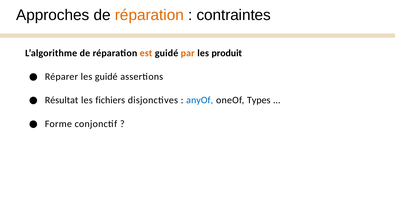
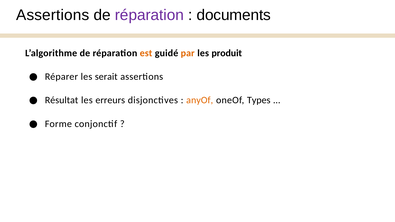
Approches at (53, 15): Approches -> Assertions
réparation at (149, 15) colour: orange -> purple
contraintes: contraintes -> documents
les guidé: guidé -> serait
fichiers: fichiers -> erreurs
anyOf colour: blue -> orange
